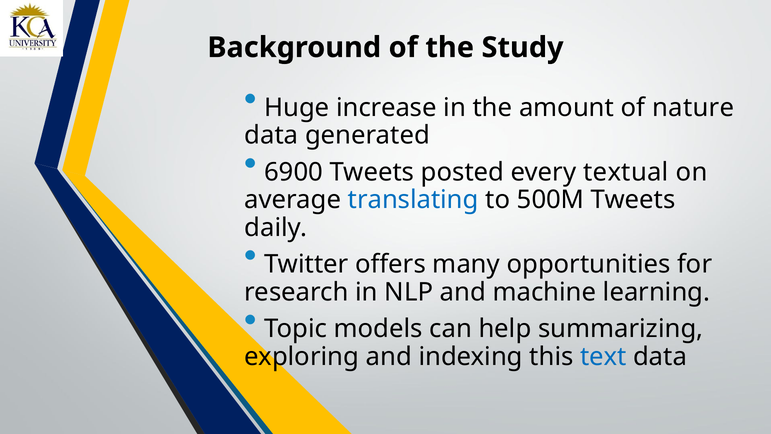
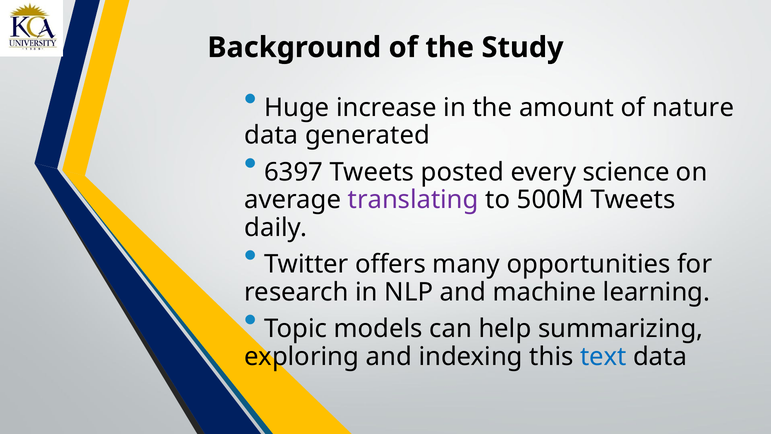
6900: 6900 -> 6397
textual: textual -> science
translating colour: blue -> purple
